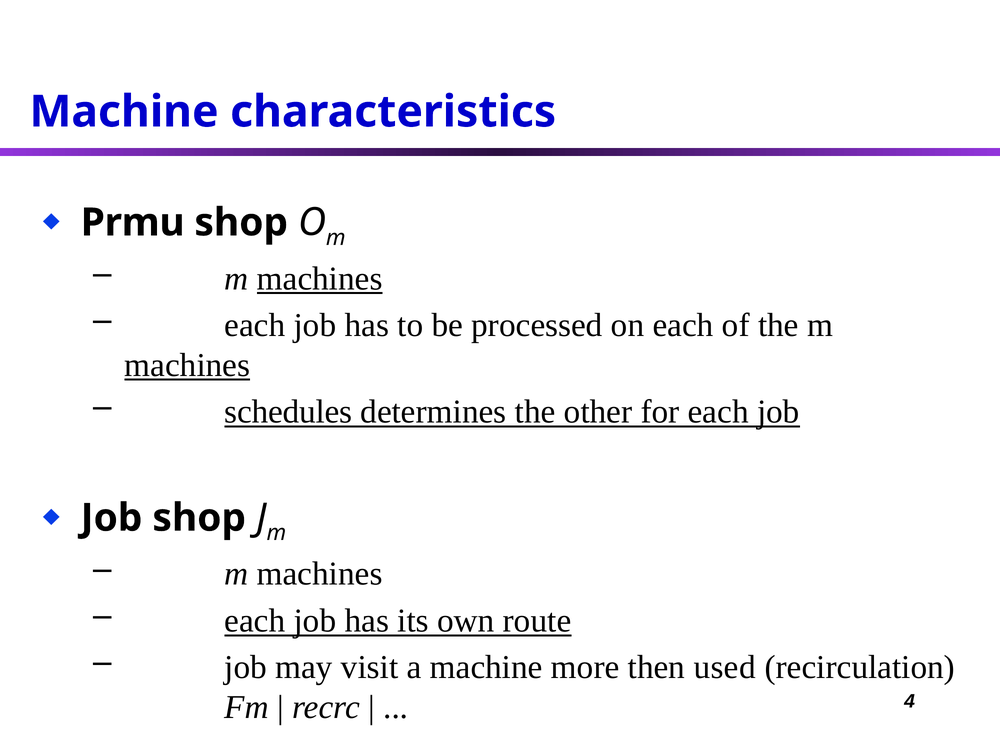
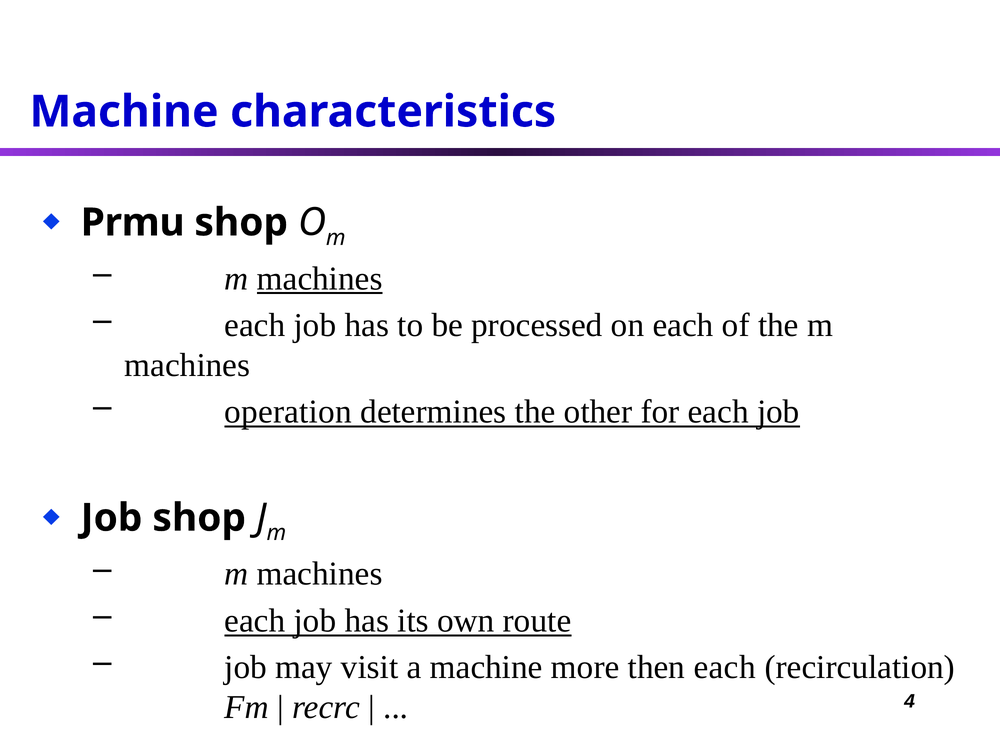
machines at (187, 365) underline: present -> none
schedules: schedules -> operation
then used: used -> each
